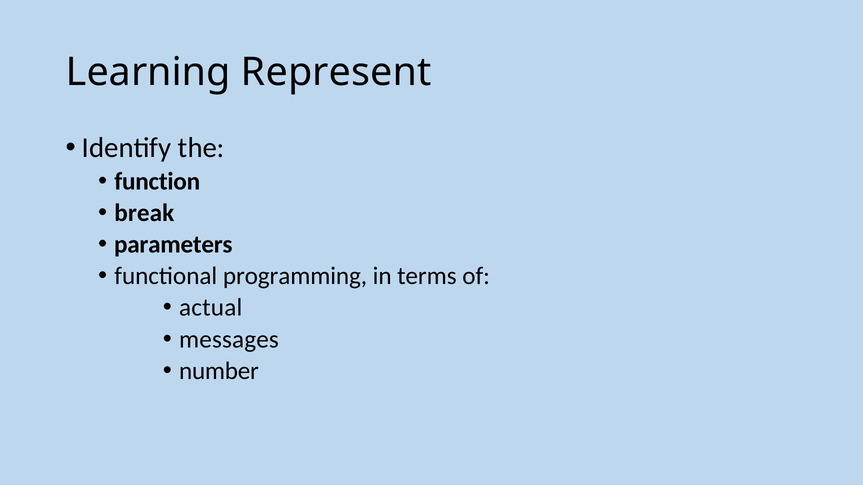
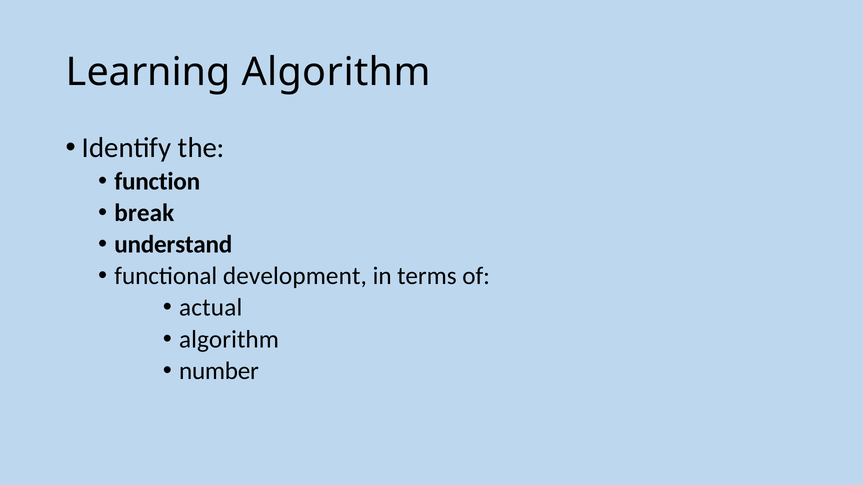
Learning Represent: Represent -> Algorithm
parameters: parameters -> understand
programming: programming -> development
messages at (229, 340): messages -> algorithm
